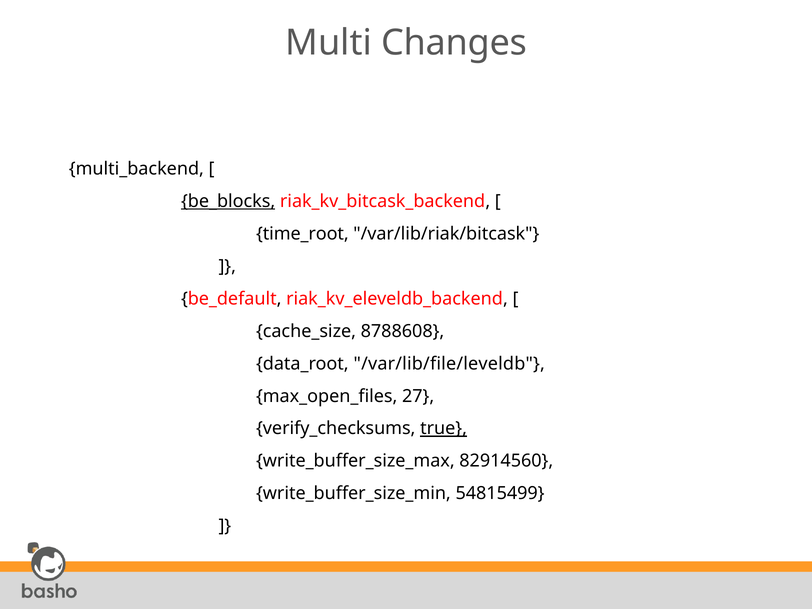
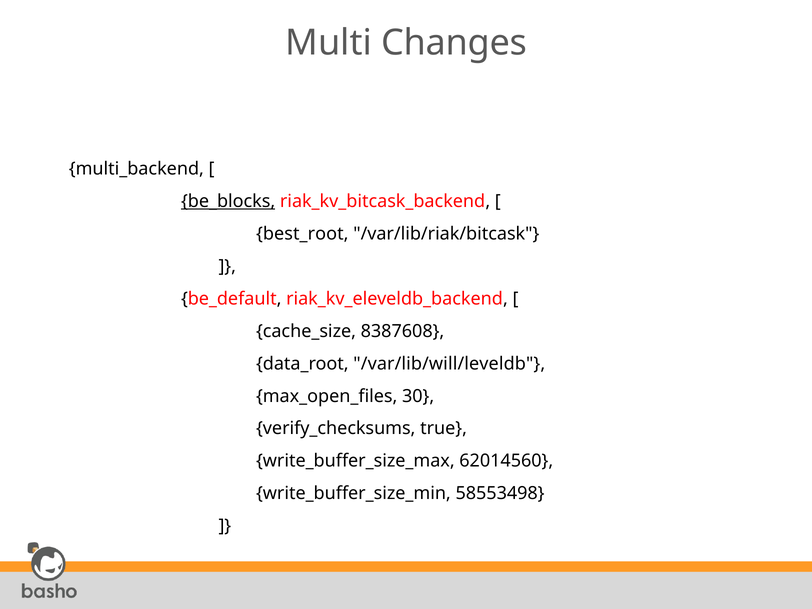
time_root: time_root -> best_root
8788608: 8788608 -> 8387608
/var/lib/file/leveldb: /var/lib/file/leveldb -> /var/lib/will/leveldb
27: 27 -> 30
true underline: present -> none
82914560: 82914560 -> 62014560
54815499: 54815499 -> 58553498
